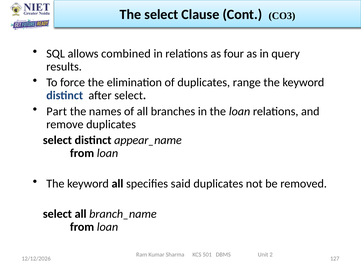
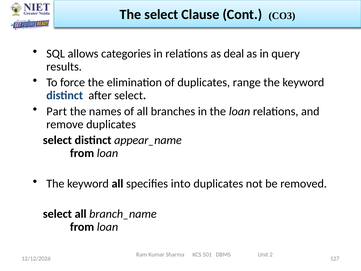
combined: combined -> categories
four: four -> deal
said: said -> into
